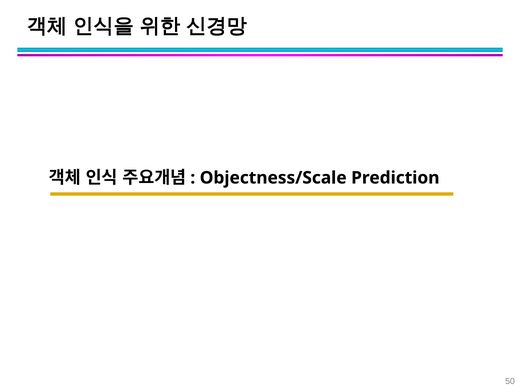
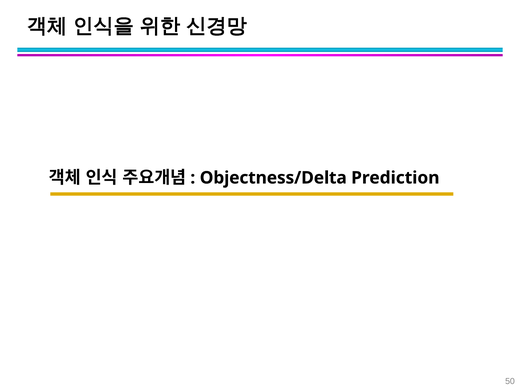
Objectness/Scale: Objectness/Scale -> Objectness/Delta
